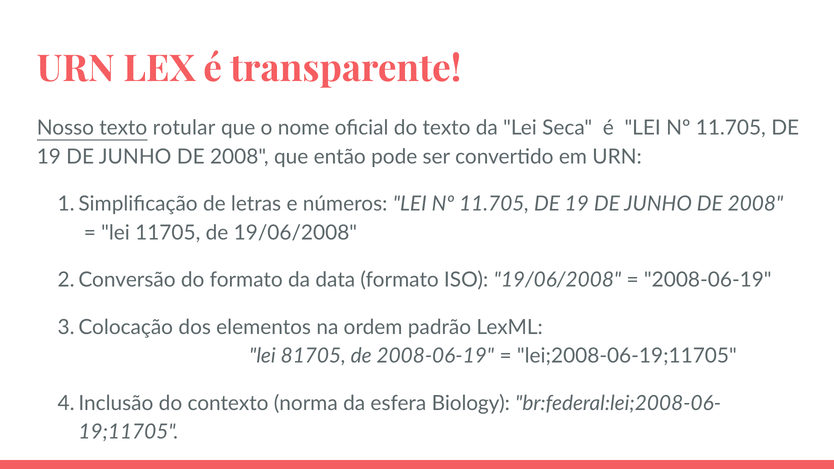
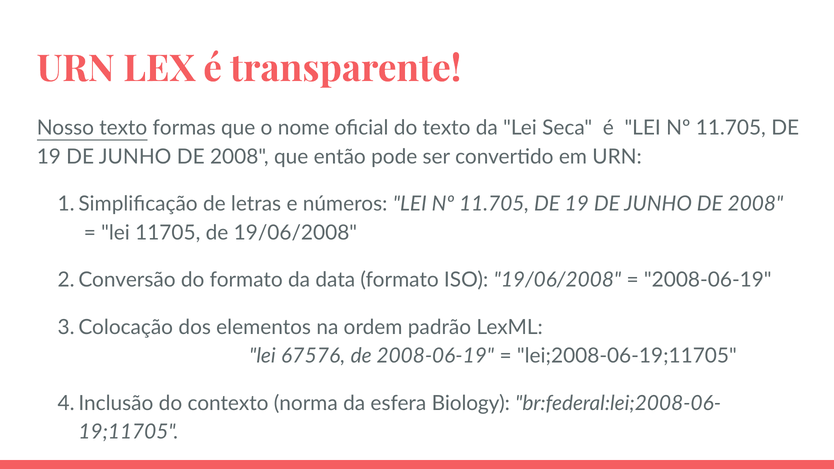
rotular: rotular -> formas
81705: 81705 -> 67576
